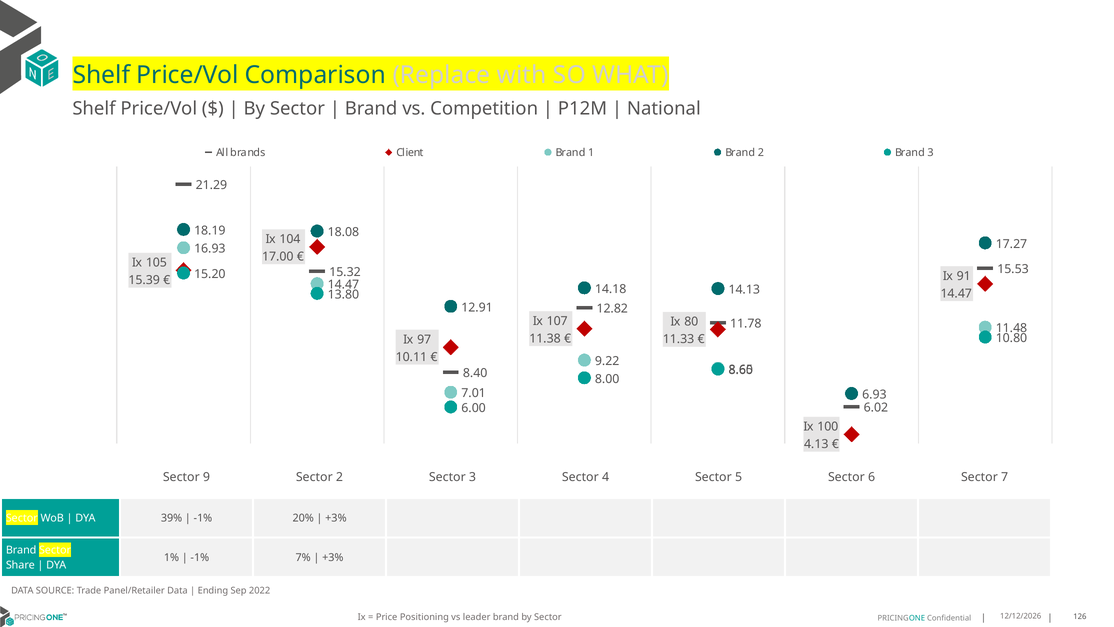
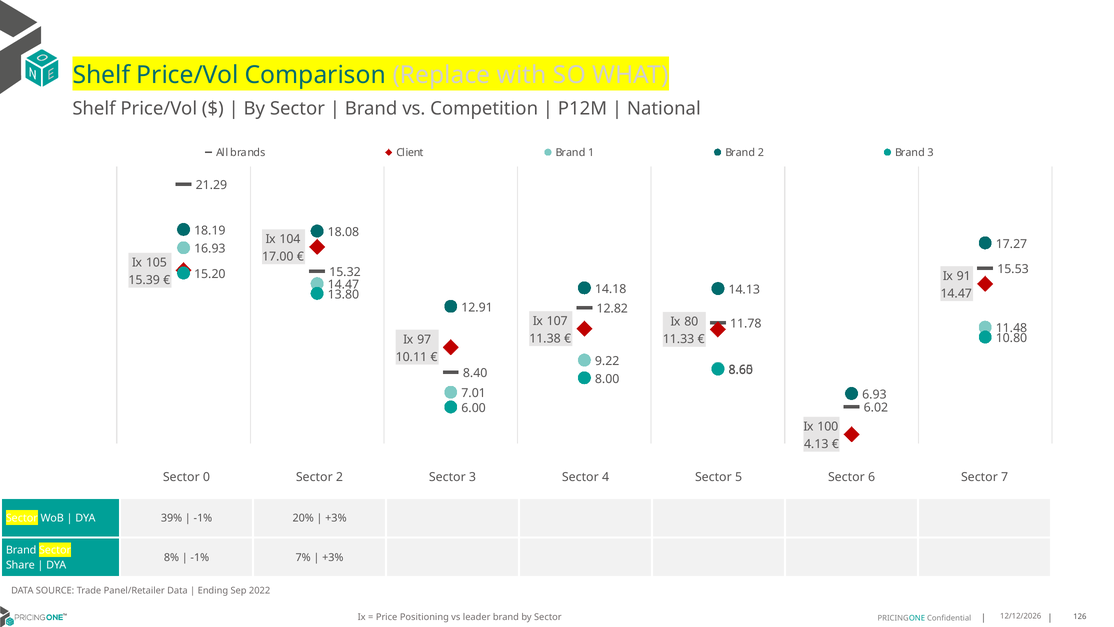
9: 9 -> 0
1%: 1% -> 8%
